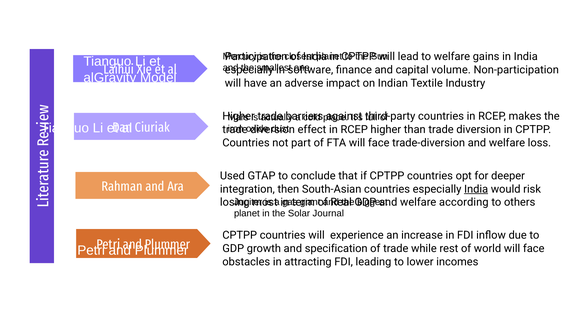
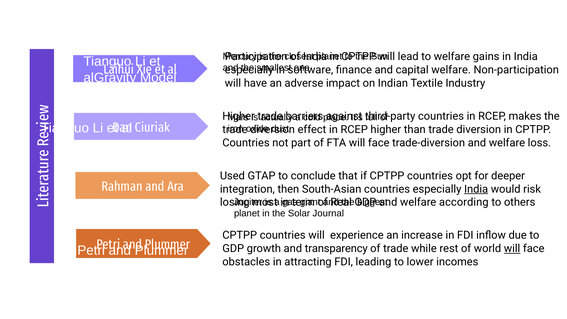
capital volume: volume -> welfare
specification: specification -> transparency
will at (512, 249) underline: none -> present
